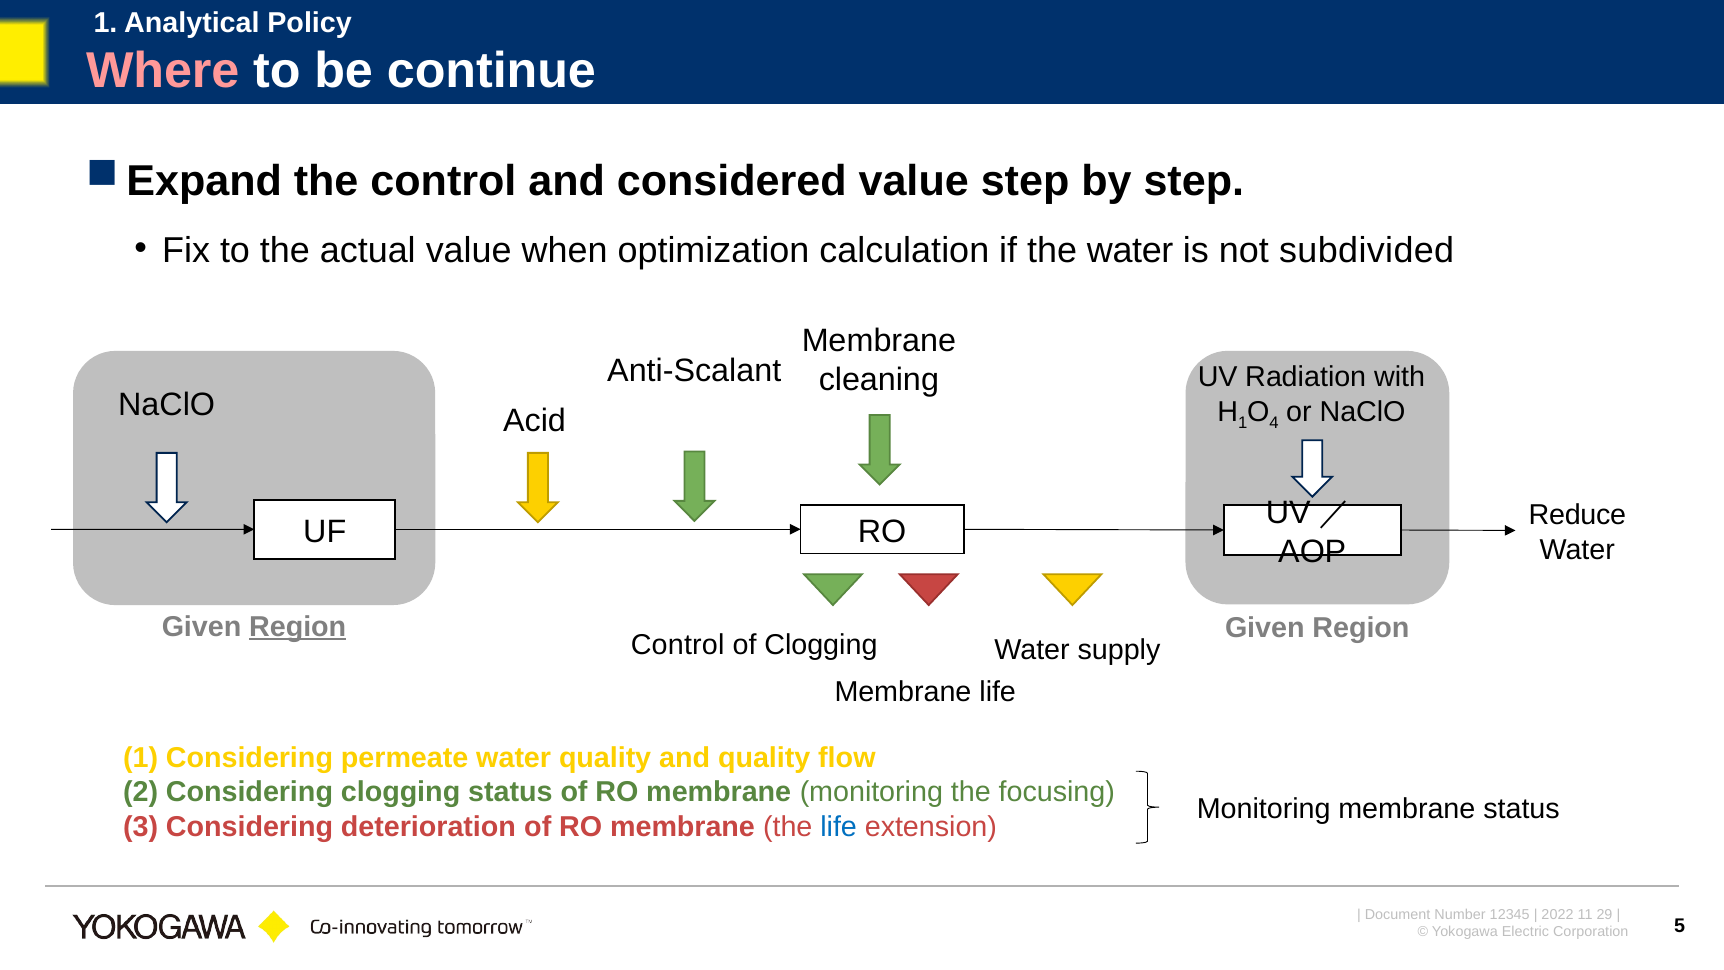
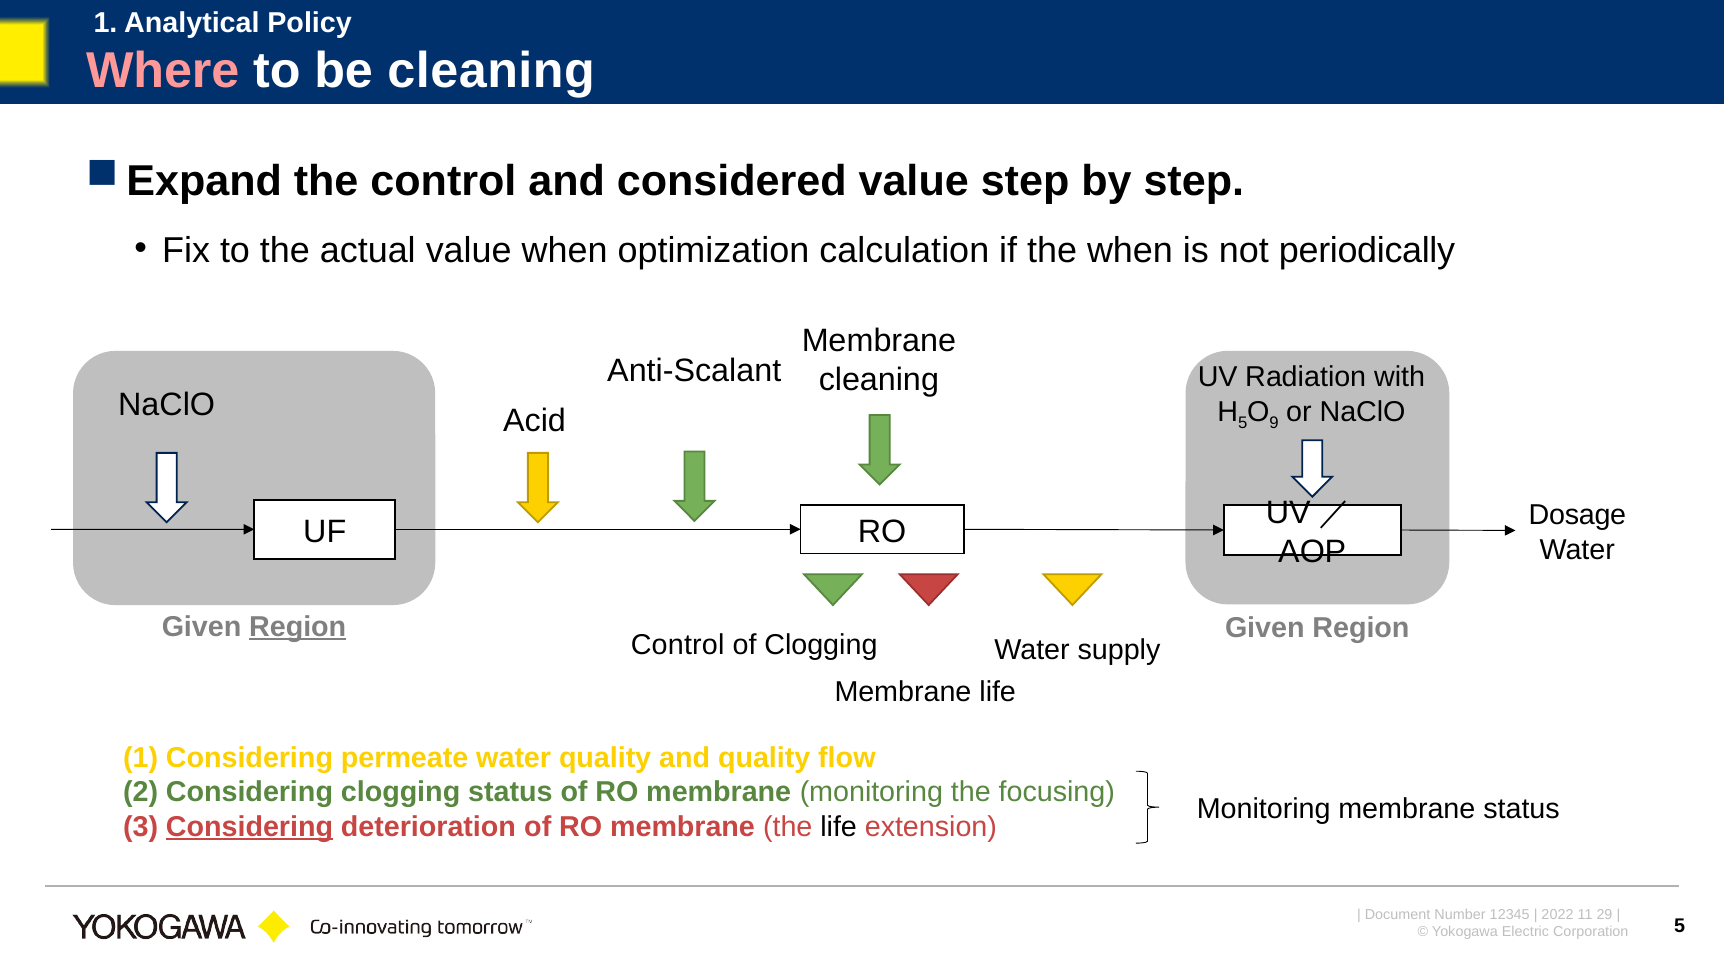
be continue: continue -> cleaning
the water: water -> when
subdivided: subdivided -> periodically
1 at (1243, 423): 1 -> 5
4: 4 -> 9
Reduce: Reduce -> Dosage
Considering at (250, 826) underline: none -> present
life at (839, 826) colour: blue -> black
